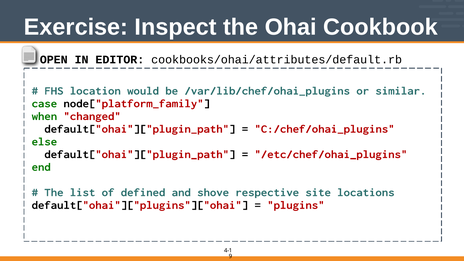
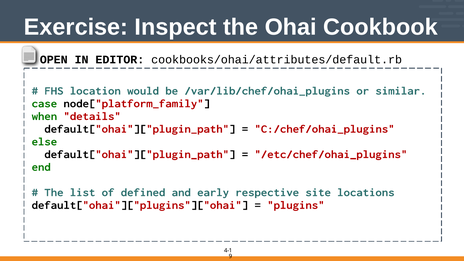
changed: changed -> details
shove: shove -> early
